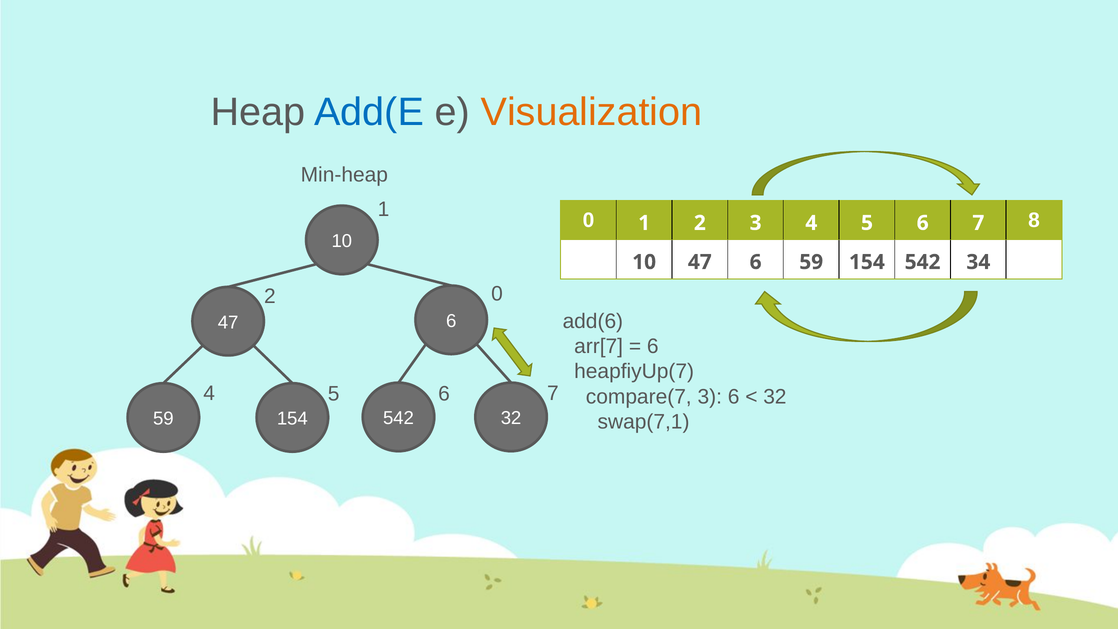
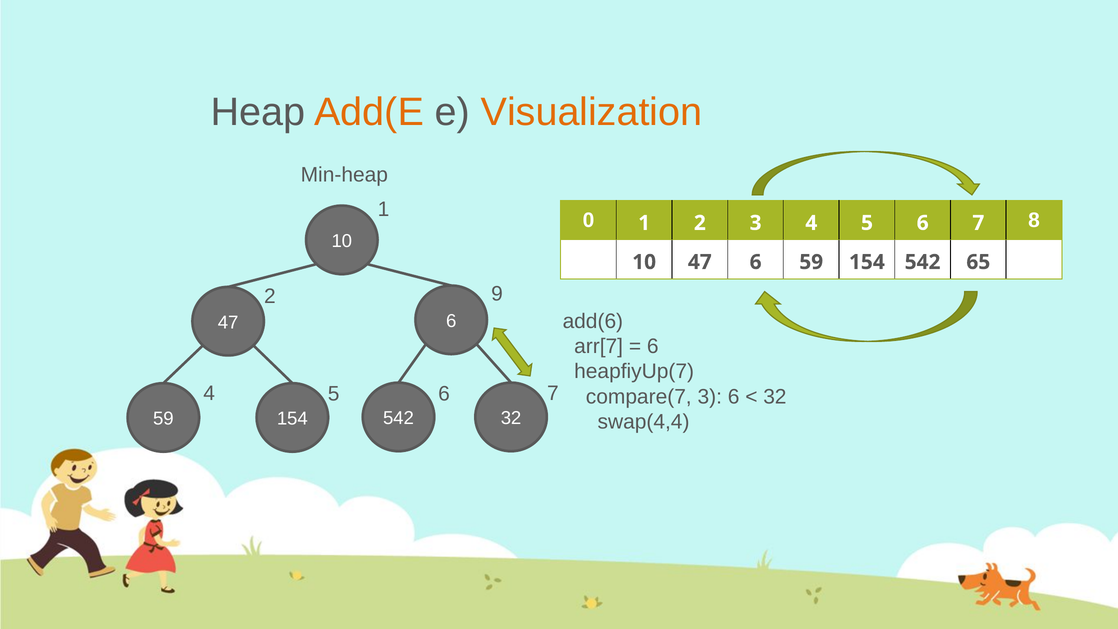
Add(E colour: blue -> orange
34: 34 -> 65
2 0: 0 -> 9
swap(7,1: swap(7,1 -> swap(4,4
